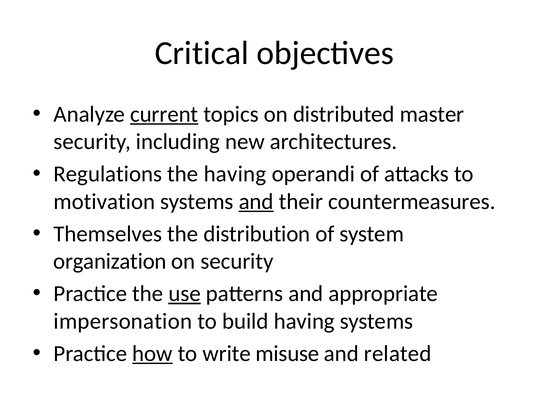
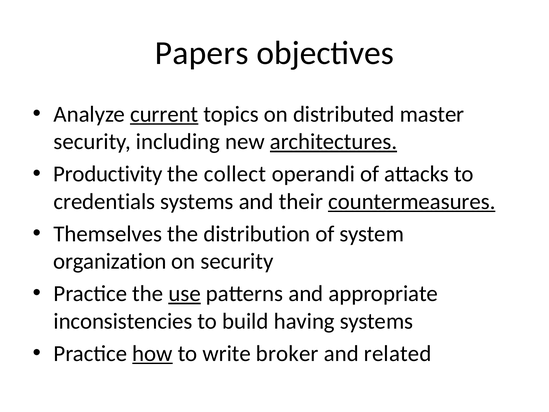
Critical: Critical -> Papers
architectures underline: none -> present
Regulations: Regulations -> Productivity
the having: having -> collect
motivation: motivation -> credentials
and at (256, 201) underline: present -> none
countermeasures underline: none -> present
impersonation: impersonation -> inconsistencies
misuse: misuse -> broker
